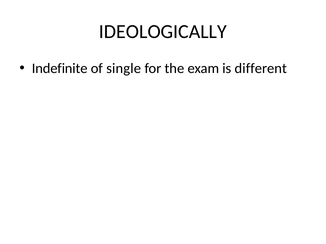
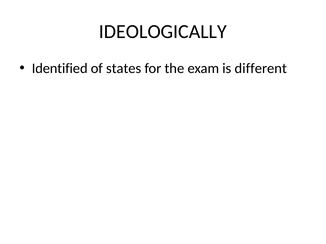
Indefinite: Indefinite -> Identified
single: single -> states
